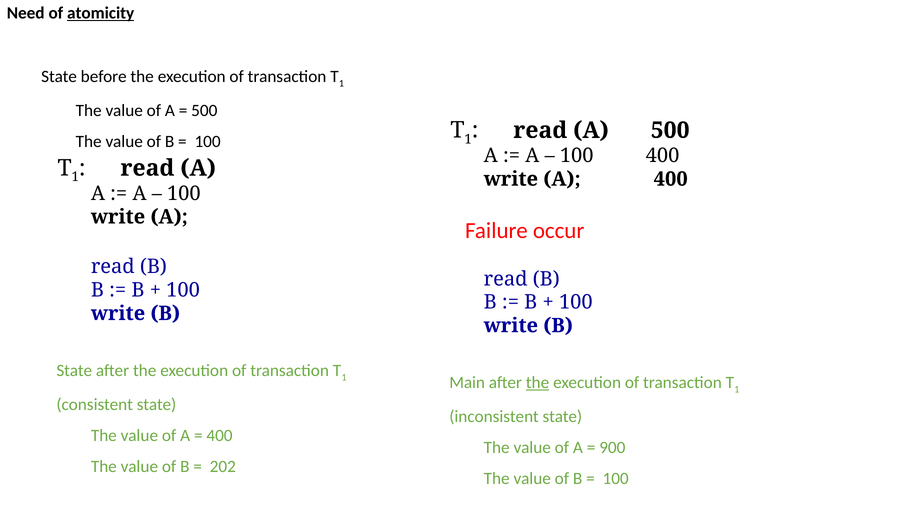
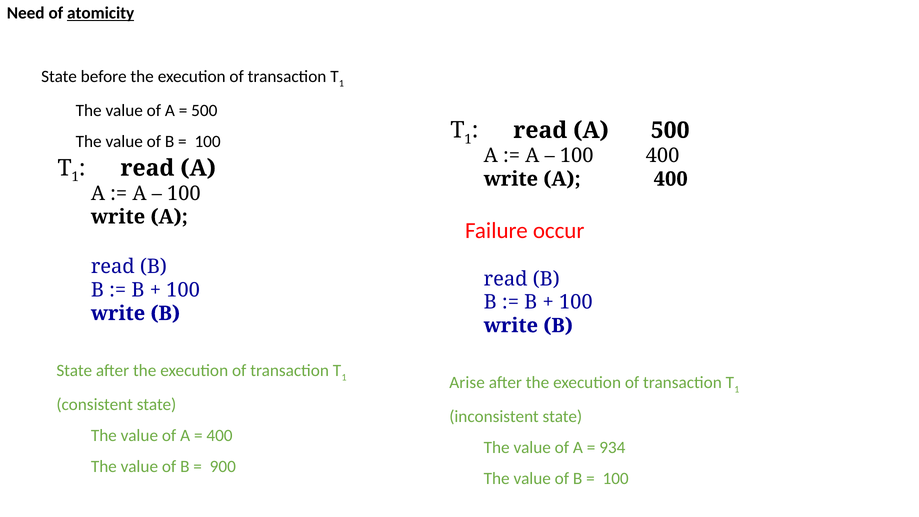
Main: Main -> Arise
the at (538, 383) underline: present -> none
900: 900 -> 934
202: 202 -> 900
